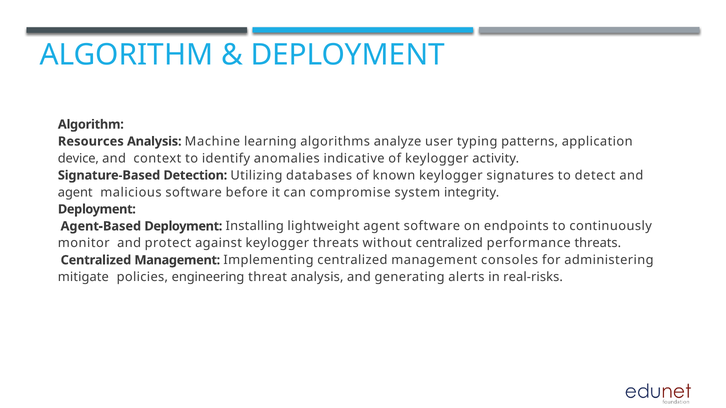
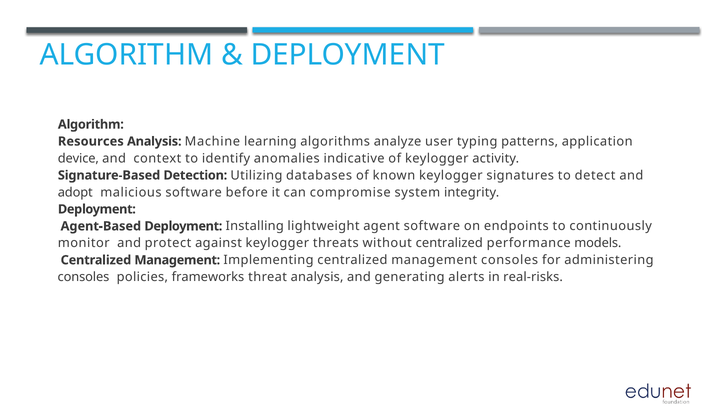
agent at (75, 192): agent -> adopt
performance threats: threats -> models
mitigate at (83, 277): mitigate -> consoles
engineering: engineering -> frameworks
